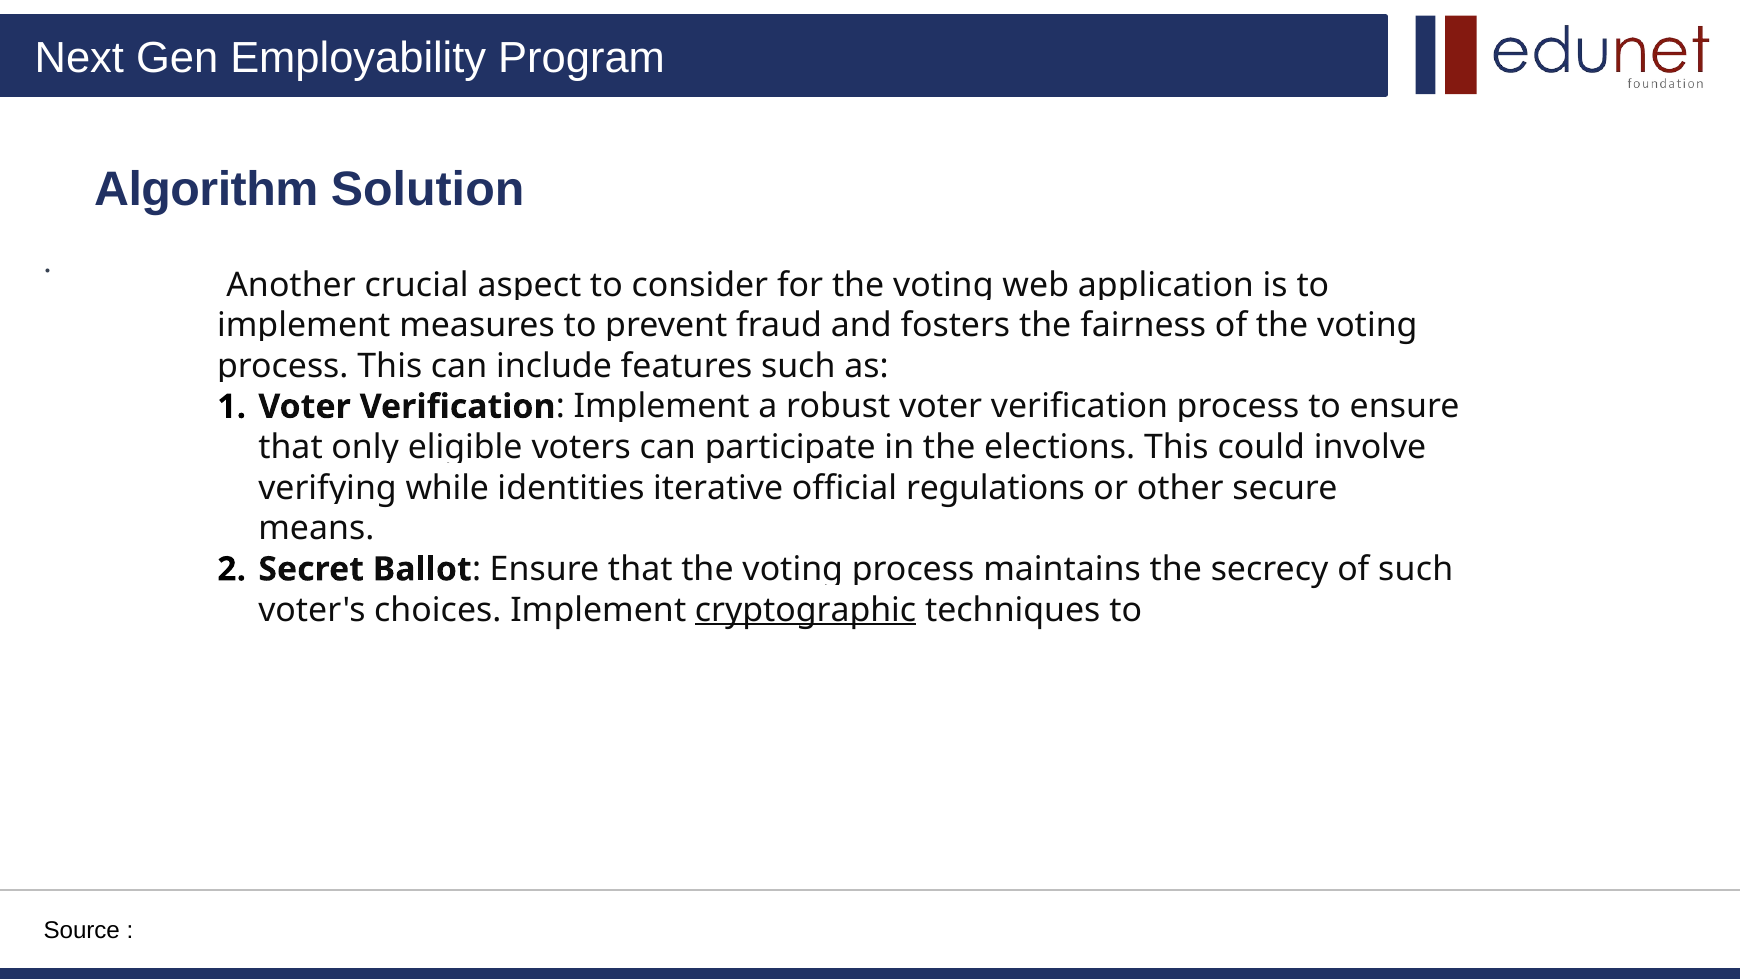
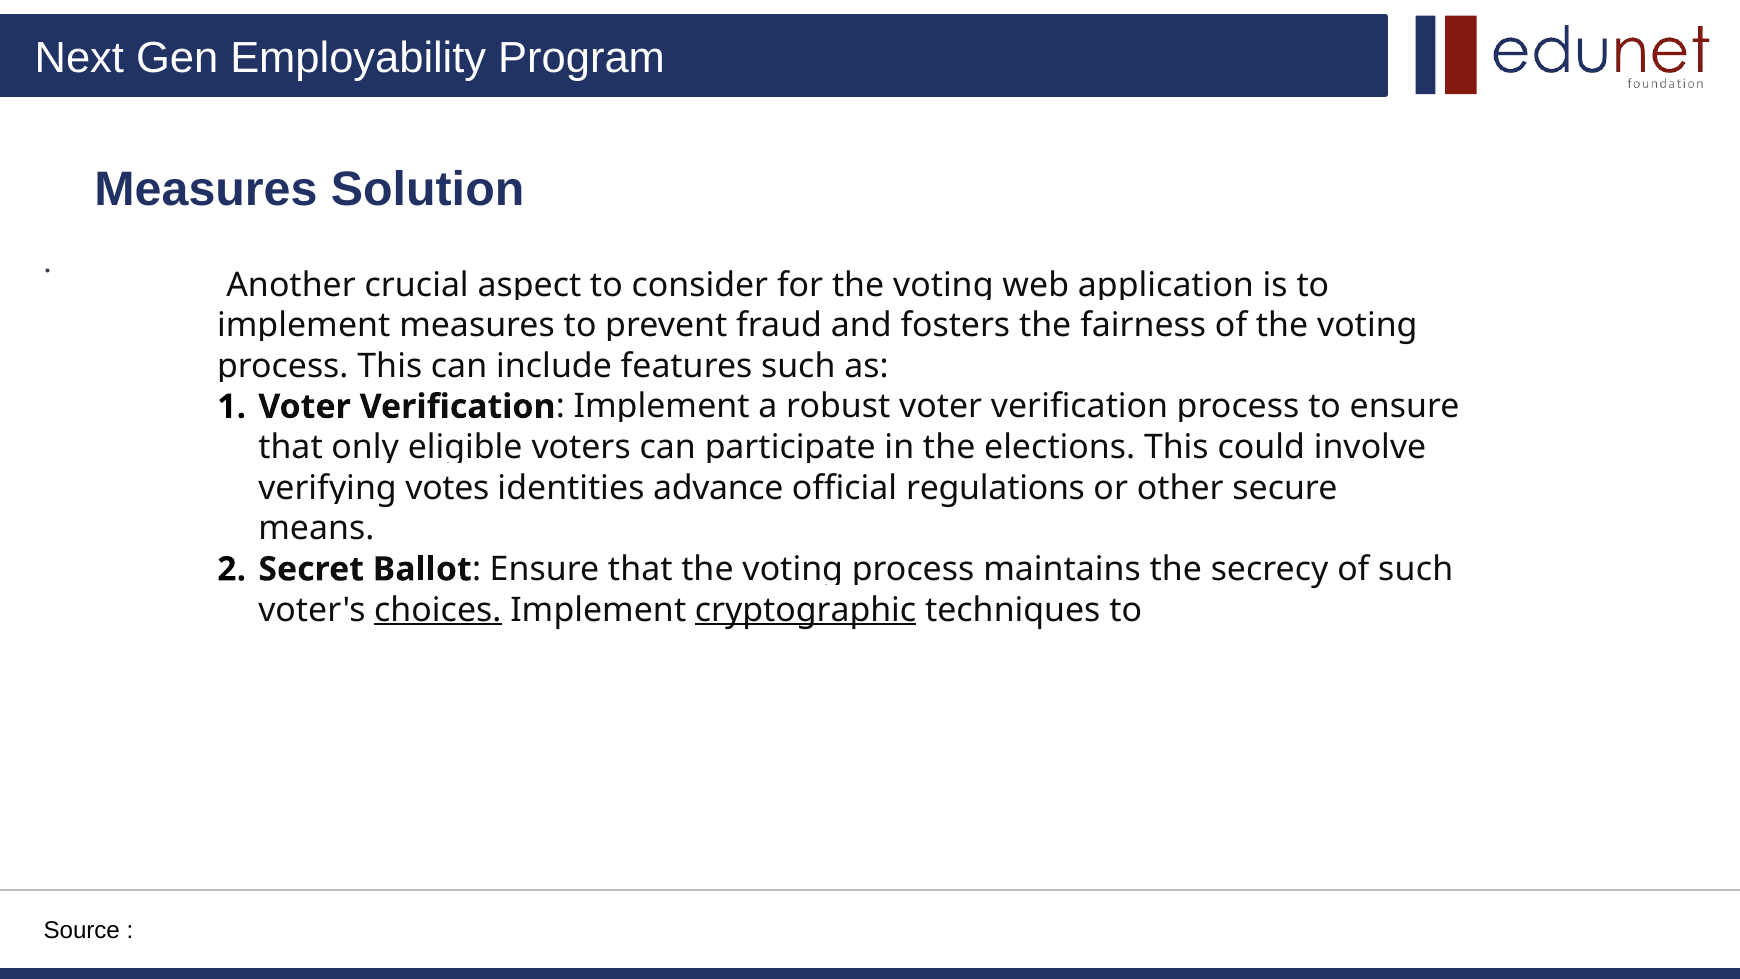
Algorithm at (206, 189): Algorithm -> Measures
while: while -> votes
iterative: iterative -> advance
choices underline: none -> present
